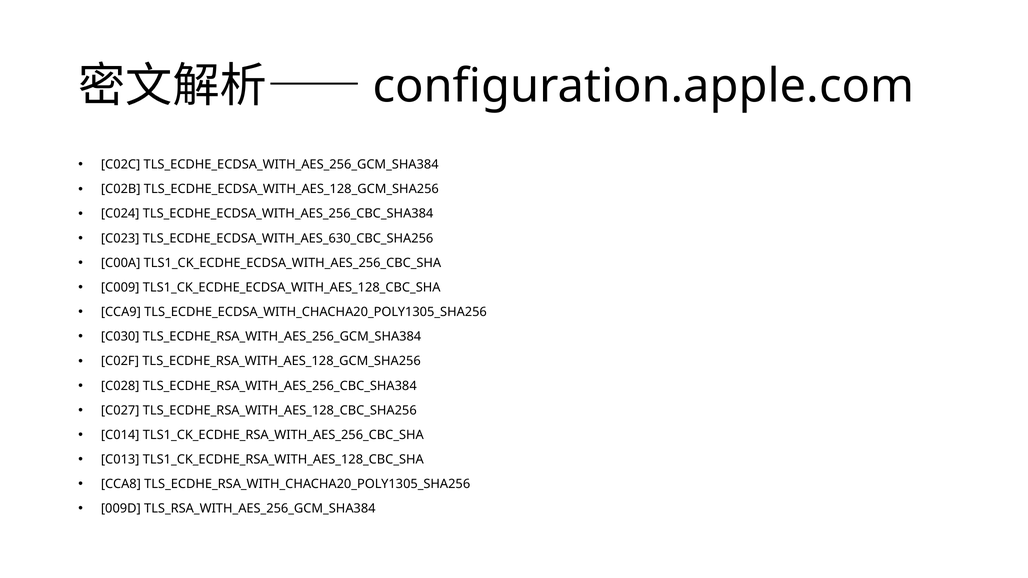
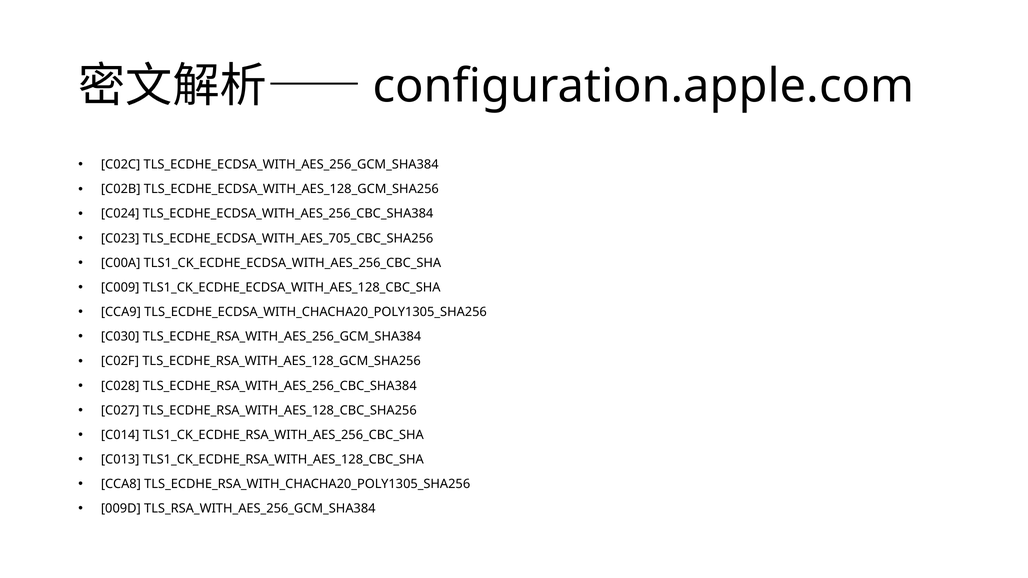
TLS_ECDHE_ECDSA_WITH_AES_630_CBC_SHA256: TLS_ECDHE_ECDSA_WITH_AES_630_CBC_SHA256 -> TLS_ECDHE_ECDSA_WITH_AES_705_CBC_SHA256
